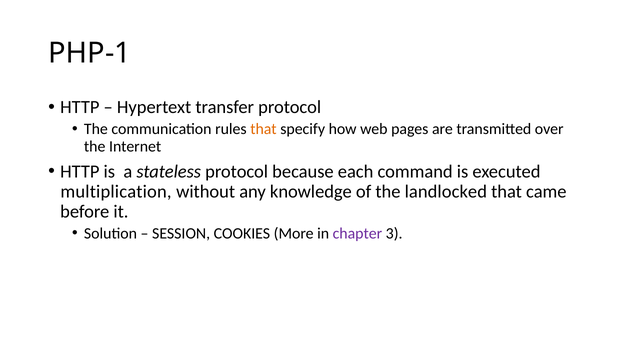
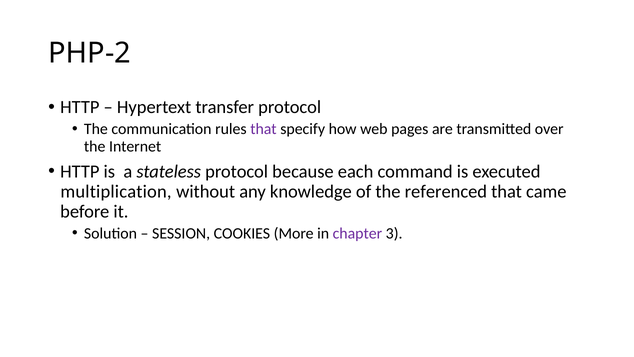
PHP-1: PHP-1 -> PHP-2
that at (263, 129) colour: orange -> purple
landlocked: landlocked -> referenced
